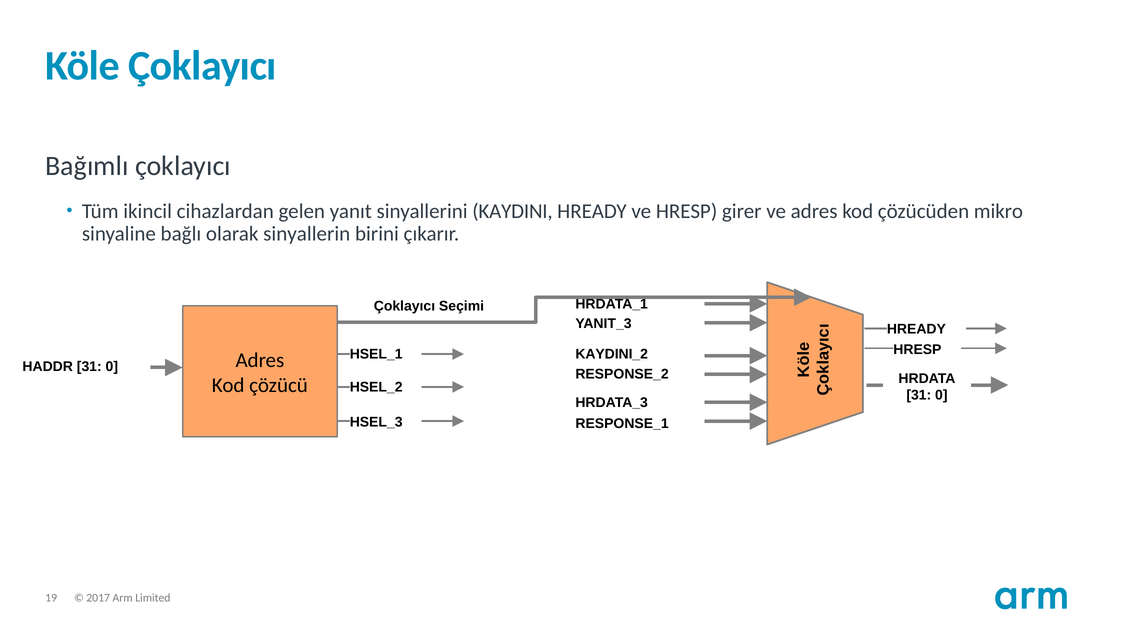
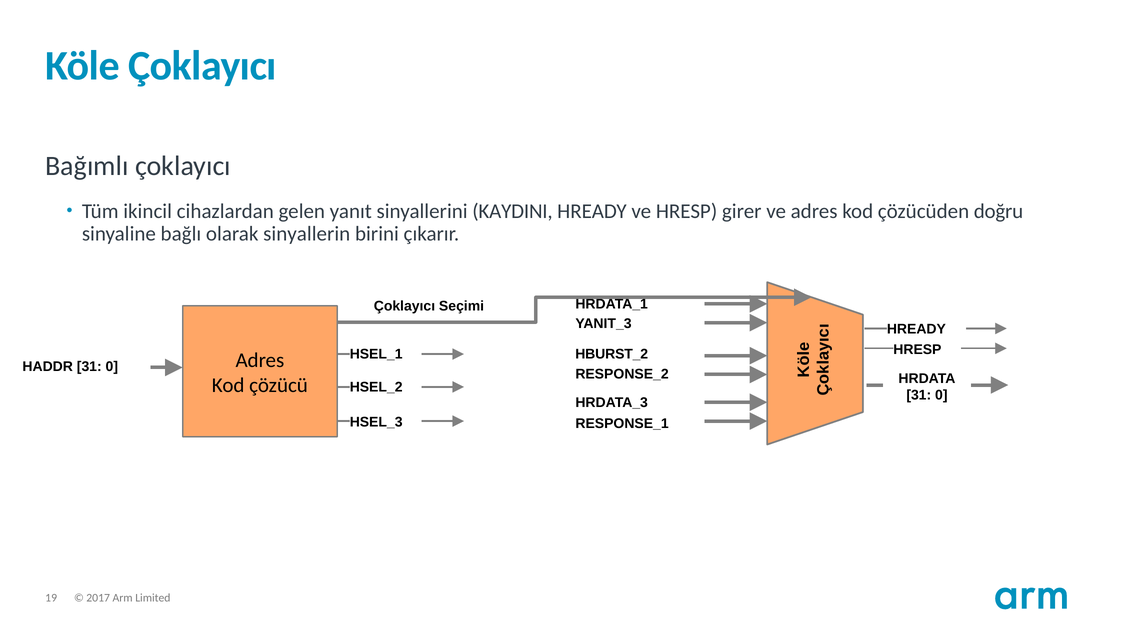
mikro: mikro -> doğru
KAYDINI_2: KAYDINI_2 -> HBURST_2
